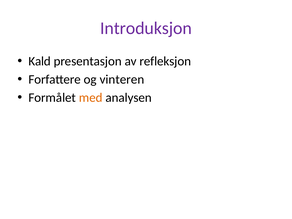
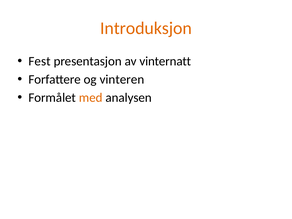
Introduksjon colour: purple -> orange
Kald: Kald -> Fest
refleksjon: refleksjon -> vinternatt
